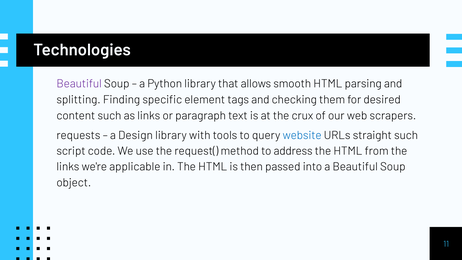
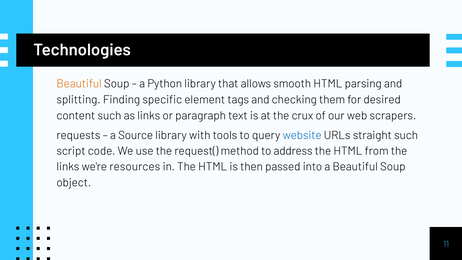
Beautiful at (79, 84) colour: purple -> orange
Design: Design -> Source
applicable: applicable -> resources
